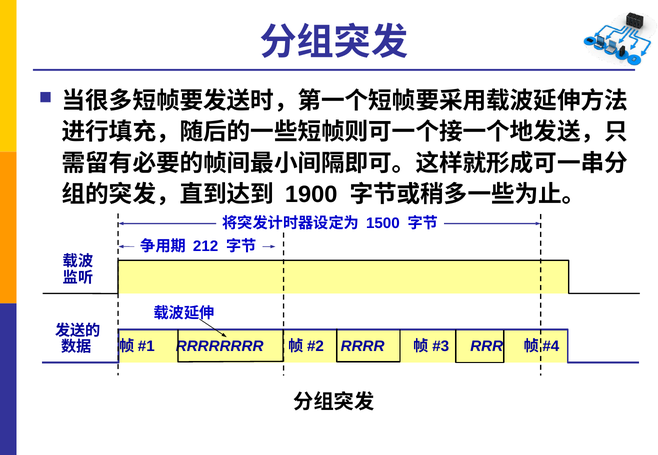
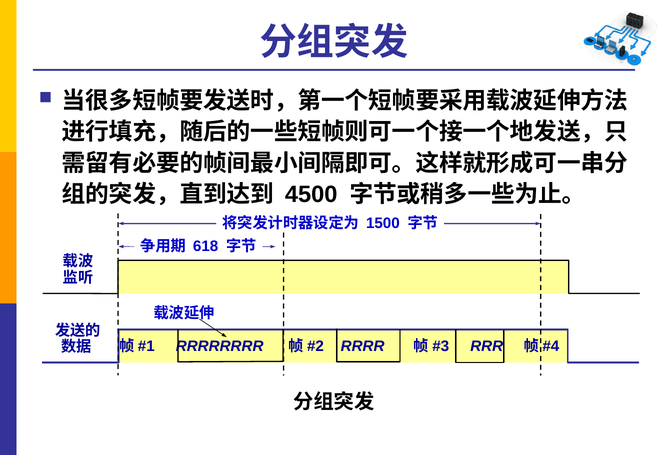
1900: 1900 -> 4500
212: 212 -> 618
